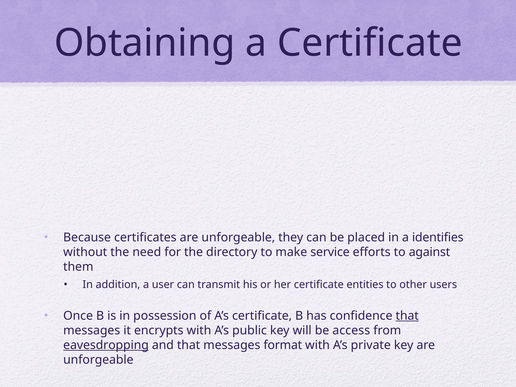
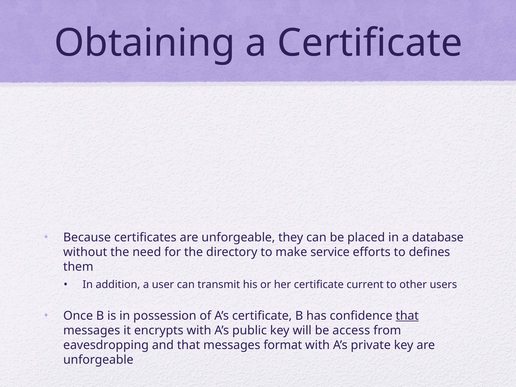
identifies: identifies -> database
against: against -> defines
entities: entities -> current
eavesdropping underline: present -> none
